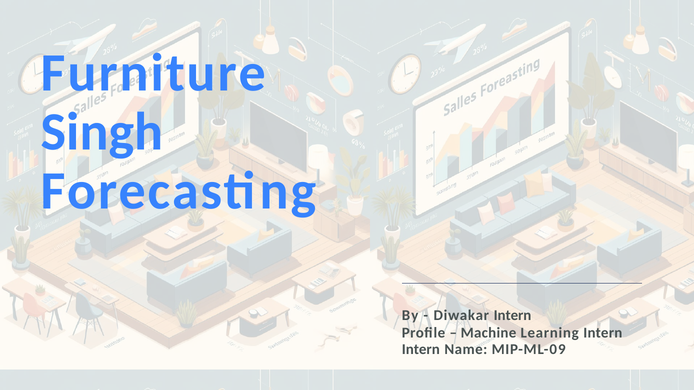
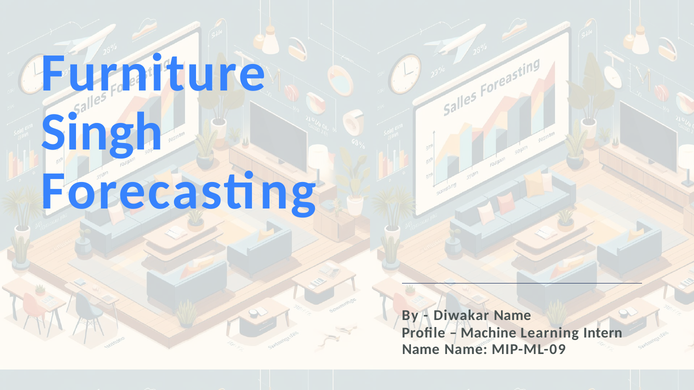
Diwakar Intern: Intern -> Name
Intern at (421, 349): Intern -> Name
